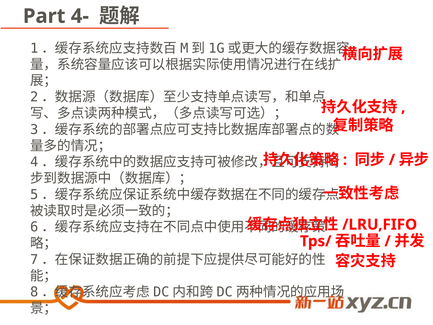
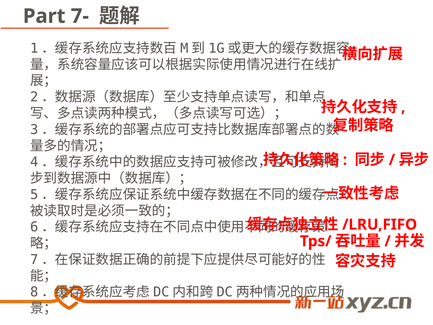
4-: 4- -> 7-
